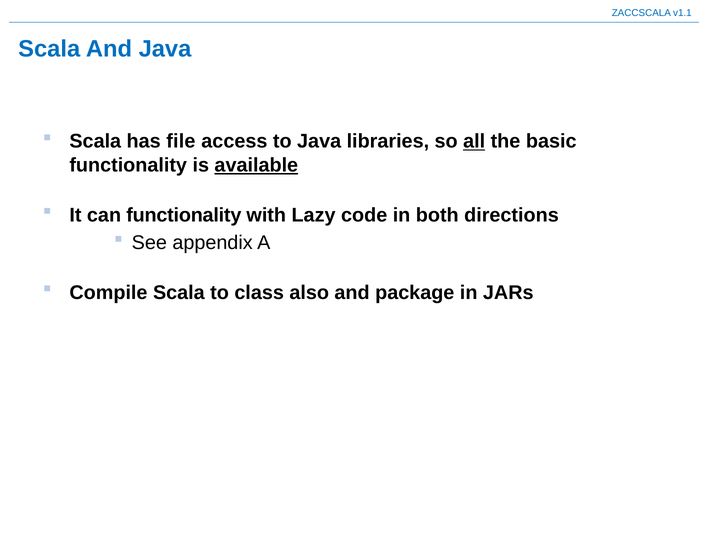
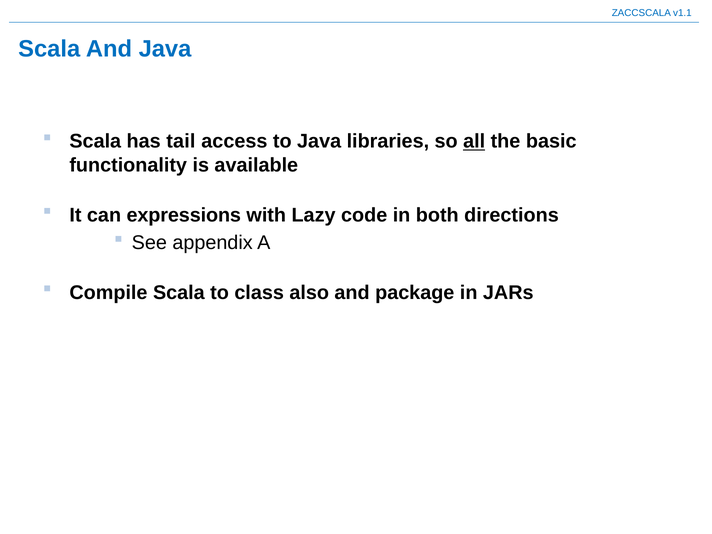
file: file -> tail
available underline: present -> none
can functionality: functionality -> expressions
